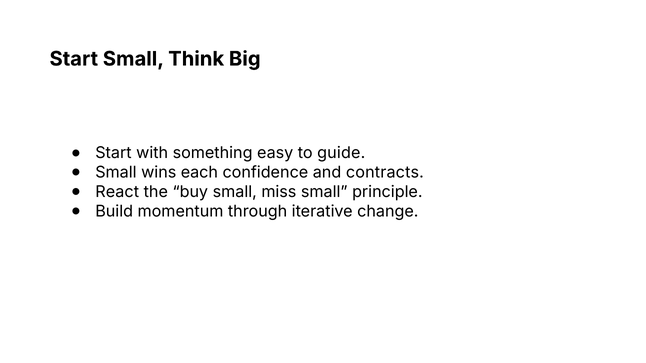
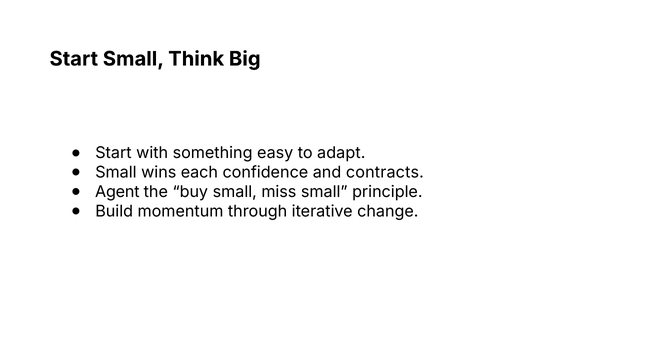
guide: guide -> adapt
React: React -> Agent
